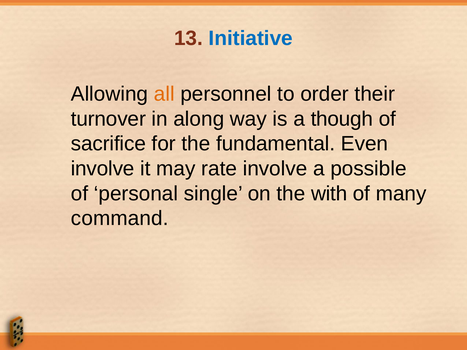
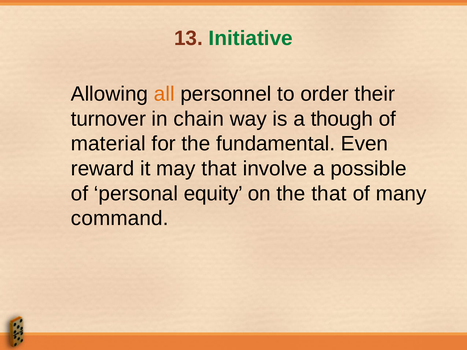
Initiative colour: blue -> green
along: along -> chain
sacrifice: sacrifice -> material
involve at (103, 169): involve -> reward
may rate: rate -> that
single: single -> equity
the with: with -> that
